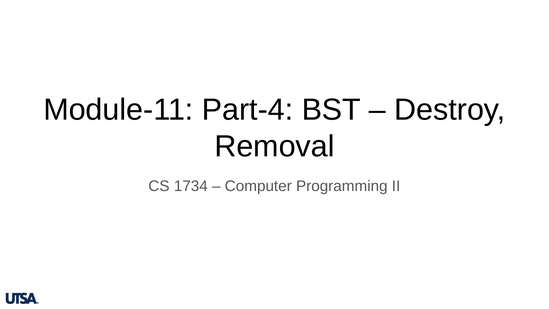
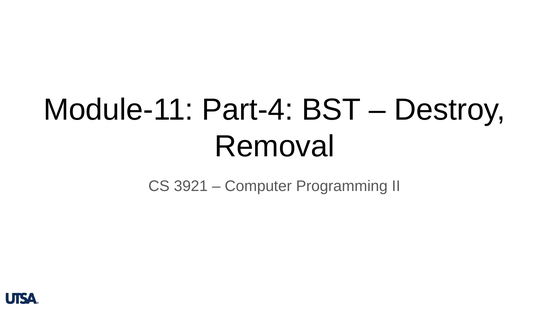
1734: 1734 -> 3921
